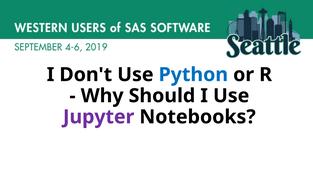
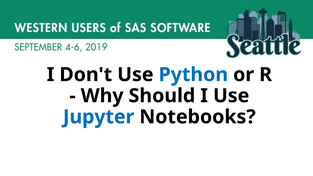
Jupyter colour: purple -> blue
